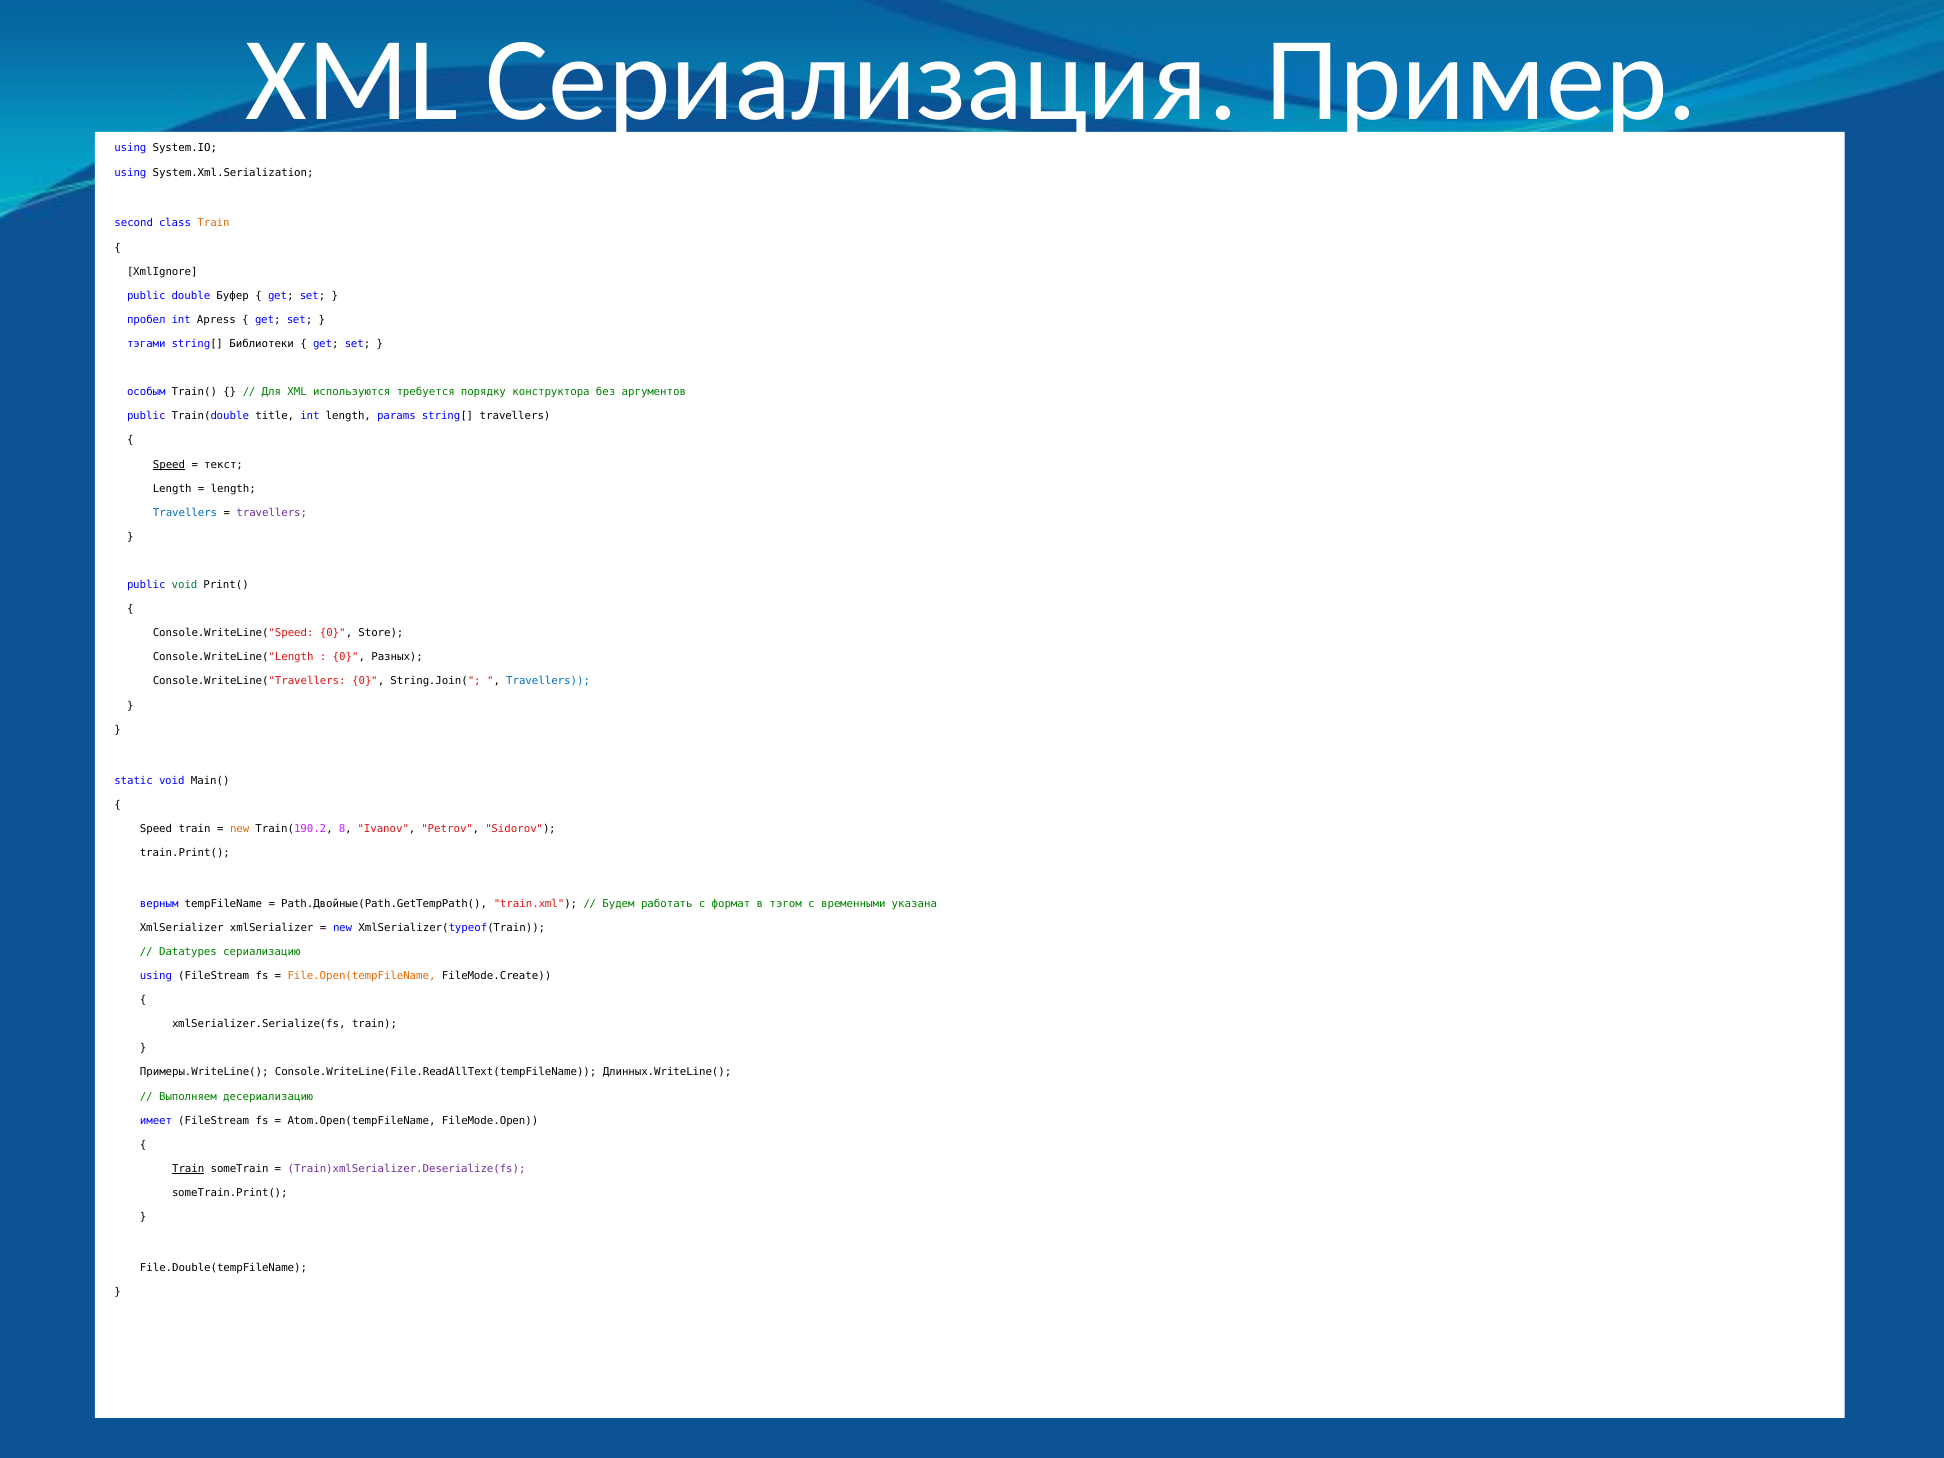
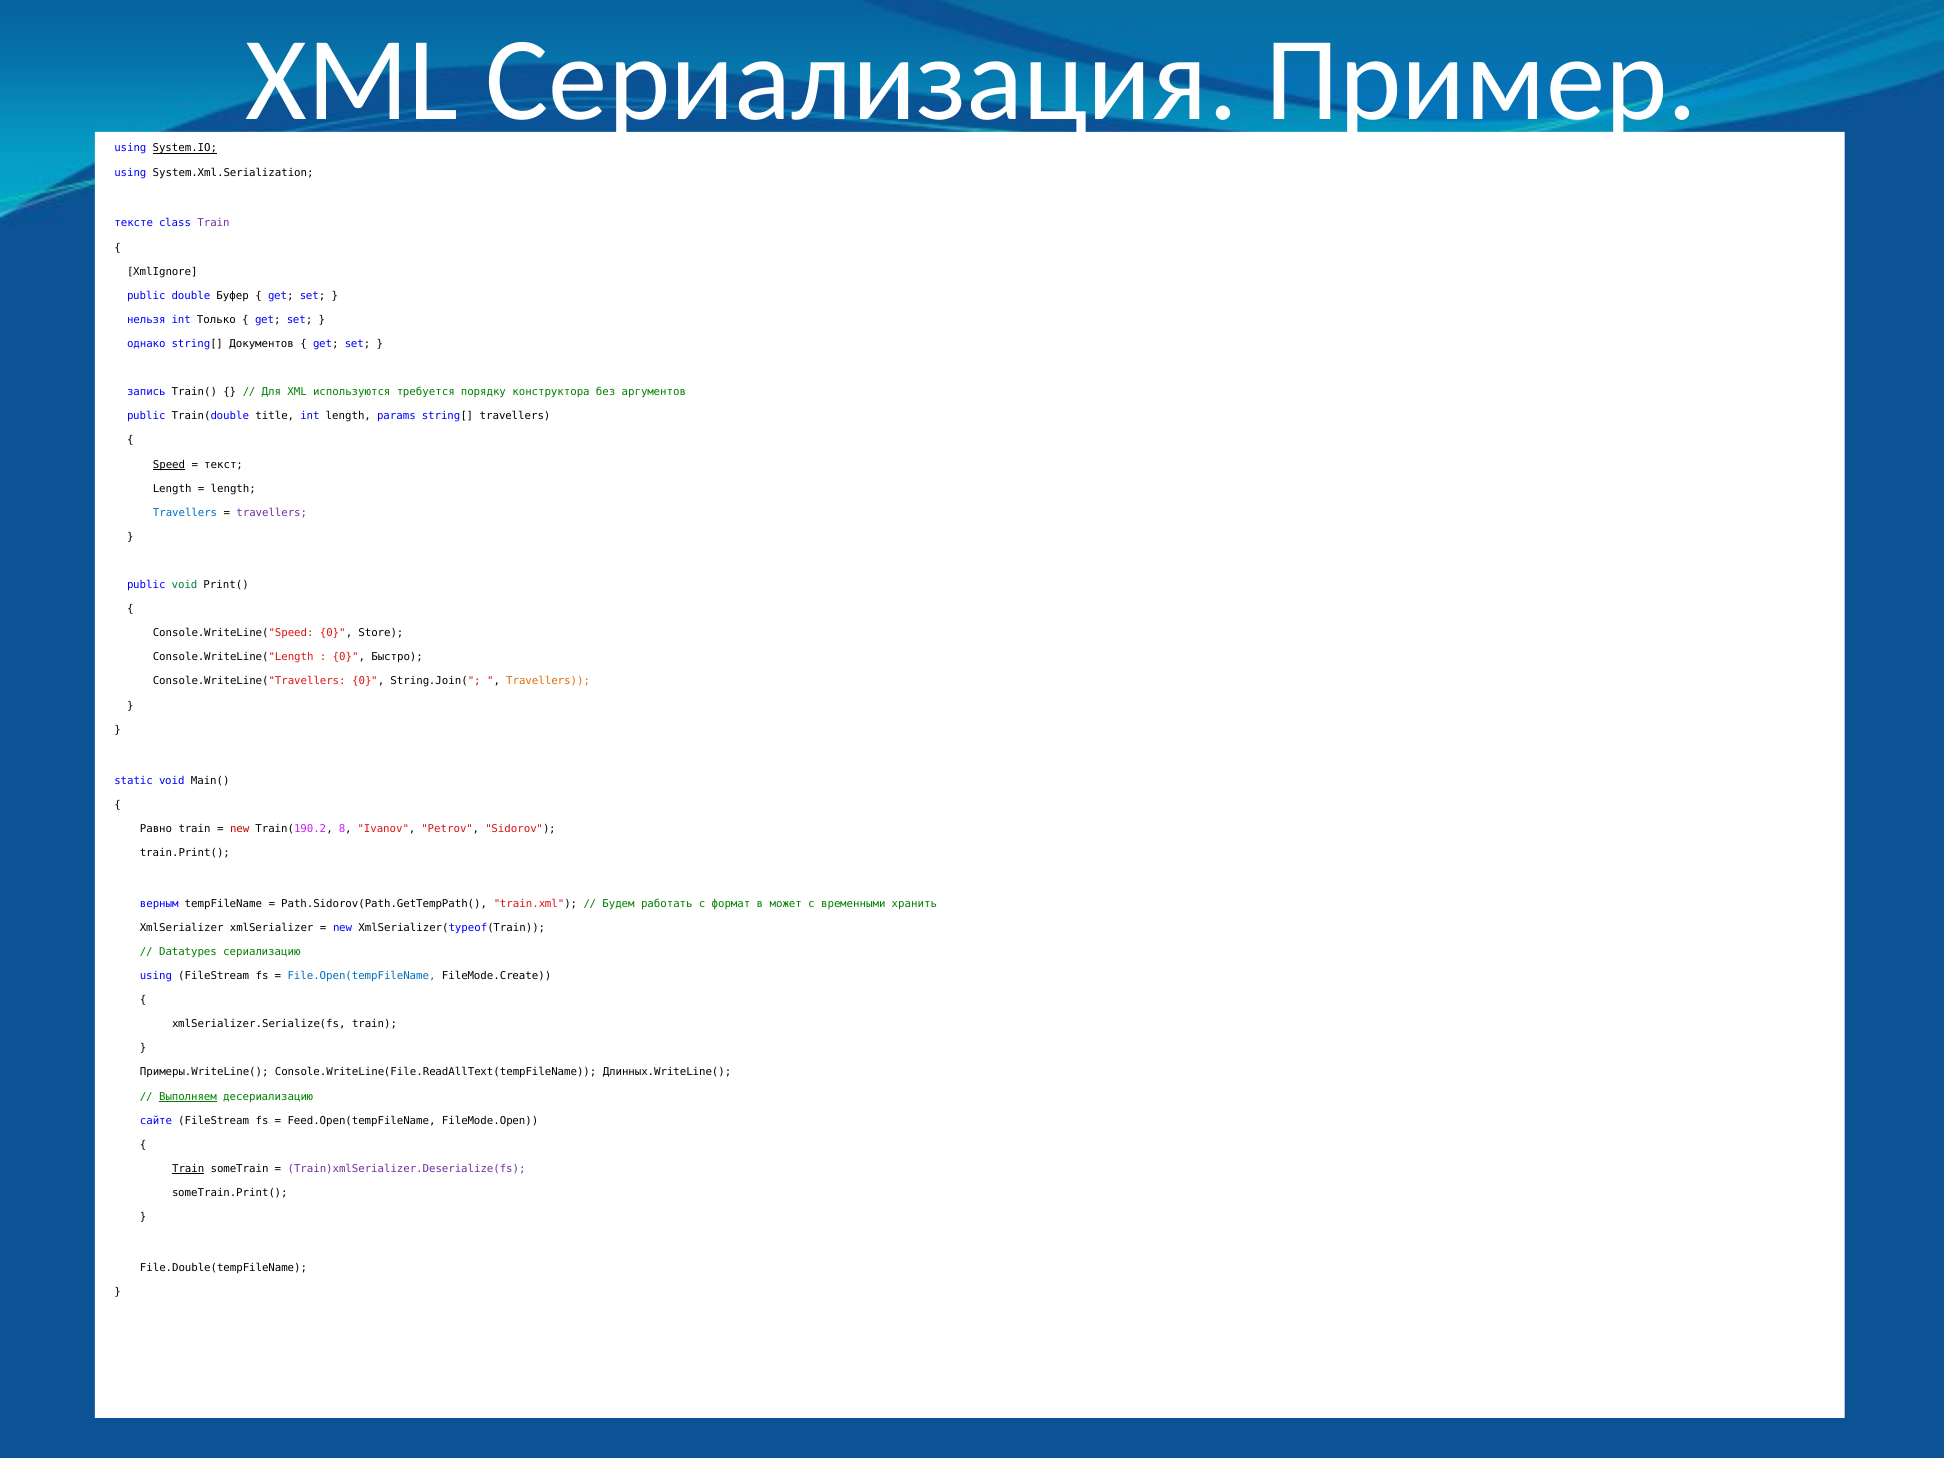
System.IO underline: none -> present
second: second -> тексте
Train at (214, 223) colour: orange -> purple
пробел: пробел -> нельзя
Apress: Apress -> Только
тэгами: тэгами -> однако
Библиотеки: Библиотеки -> Документов
особым: особым -> запись
Разных: Разных -> Быстро
Travellers at (548, 681) colour: blue -> orange
Speed at (156, 829): Speed -> Равно
new at (240, 829) colour: orange -> red
Path.Двойные(Path.GetTempPath(: Path.Двойные(Path.GetTempPath( -> Path.Sidorov(Path.GetTempPath(
тэгом: тэгом -> может
указана: указана -> хранить
File.Open(tempFileName colour: orange -> blue
Выполняем underline: none -> present
имеет: имеет -> сайте
Atom.Open(tempFileName: Atom.Open(tempFileName -> Feed.Open(tempFileName
